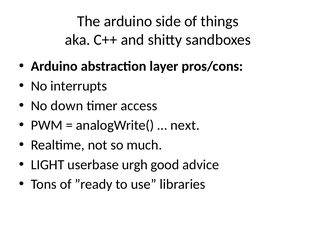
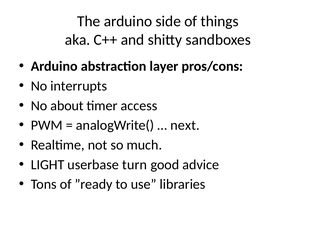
down: down -> about
urgh: urgh -> turn
